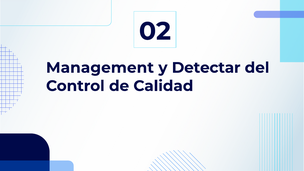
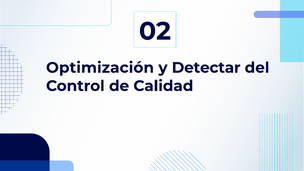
Management: Management -> Optimización
